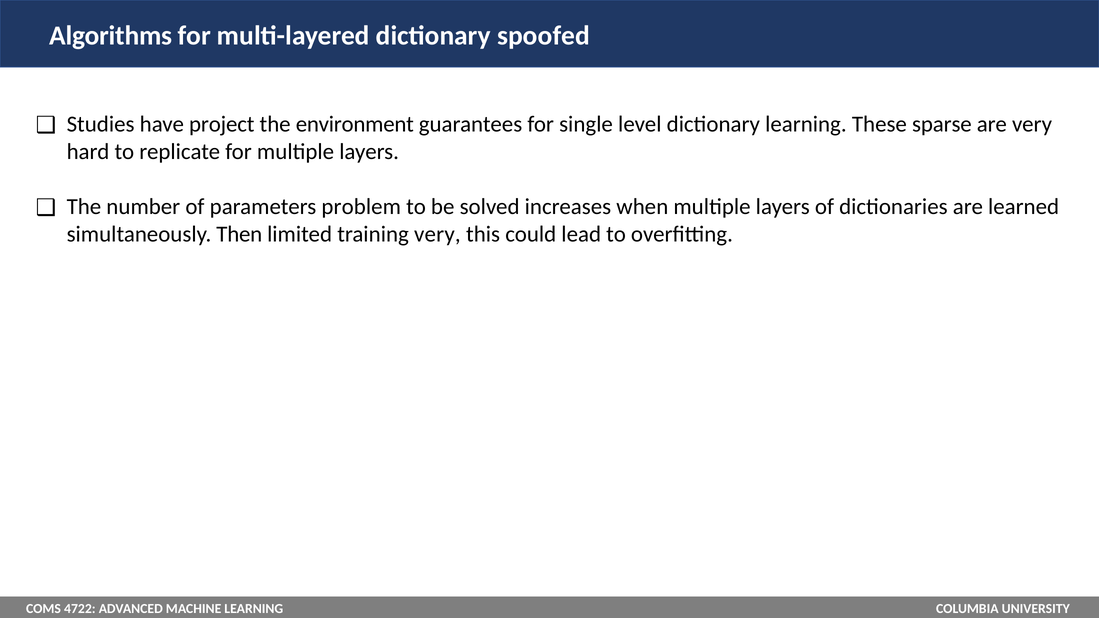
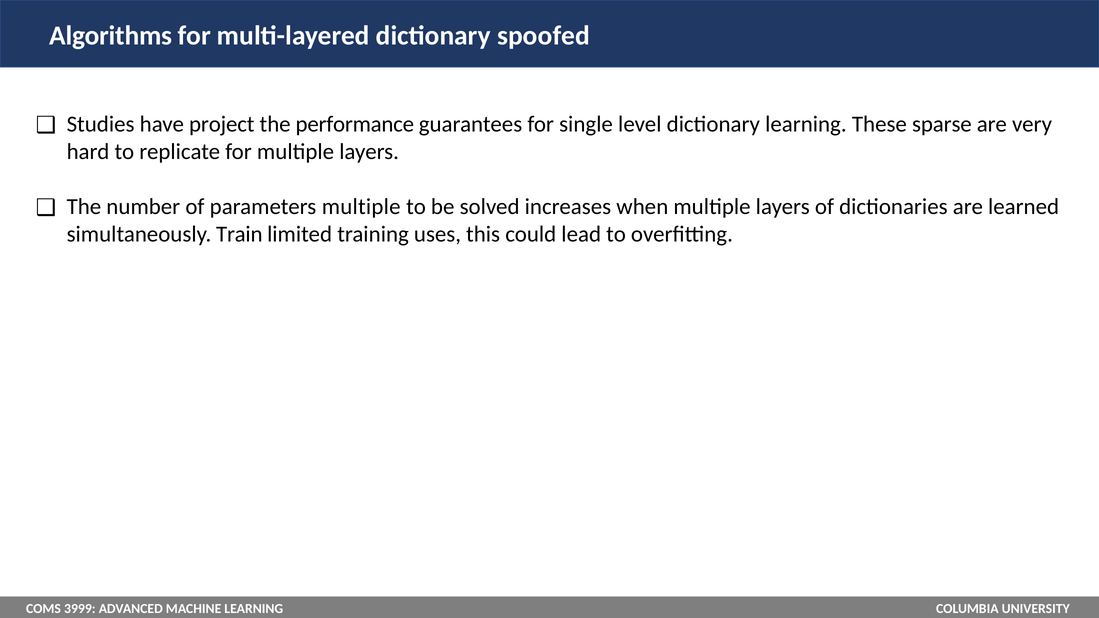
environment: environment -> performance
parameters problem: problem -> multiple
Then: Then -> Train
training very: very -> uses
4722: 4722 -> 3999
